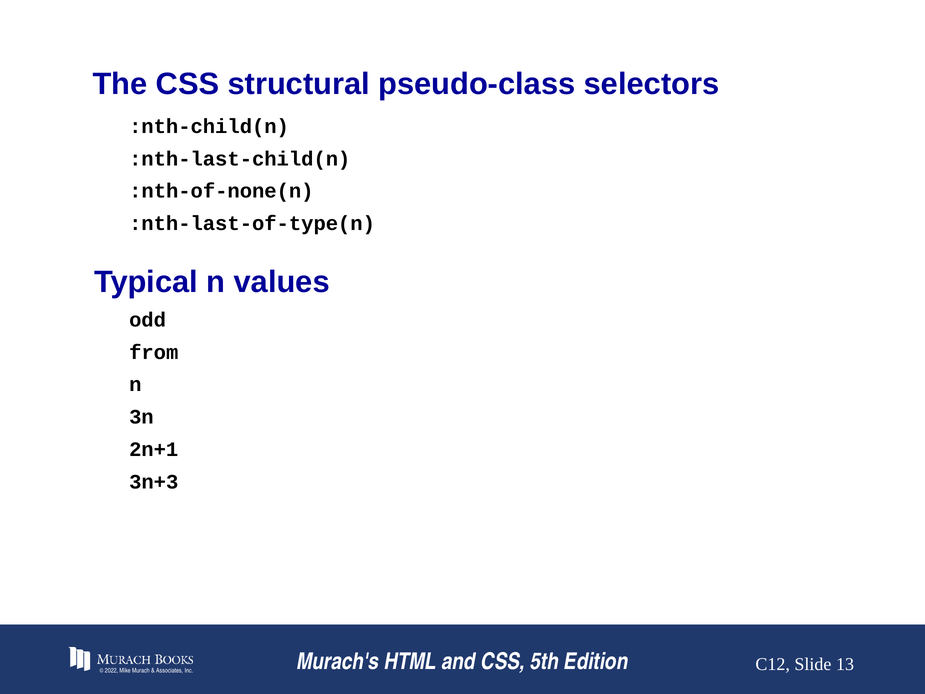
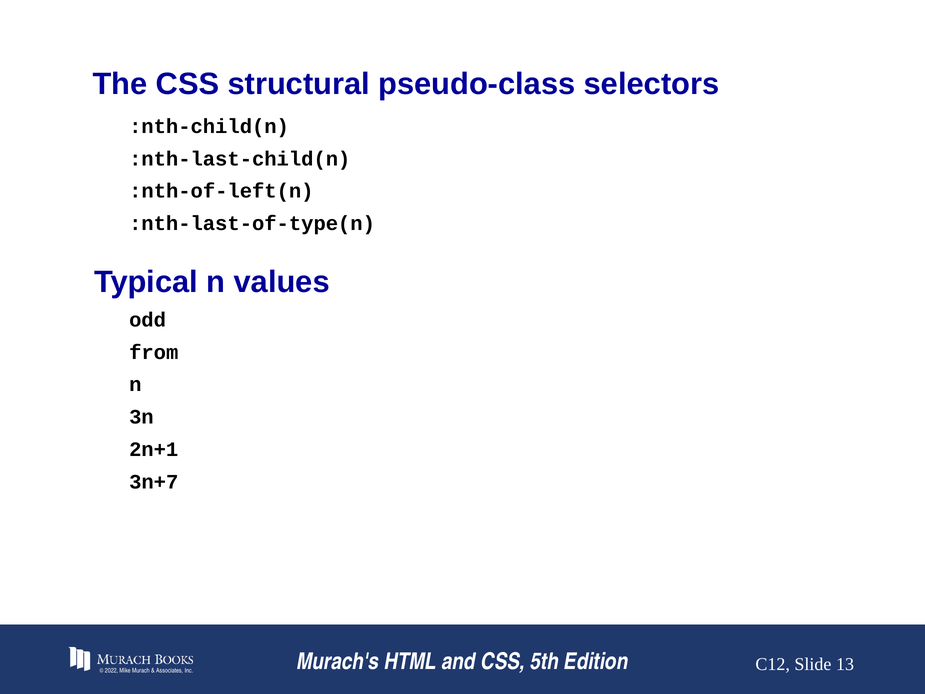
:nth-of-none(n: :nth-of-none(n -> :nth-of-left(n
3n+3: 3n+3 -> 3n+7
